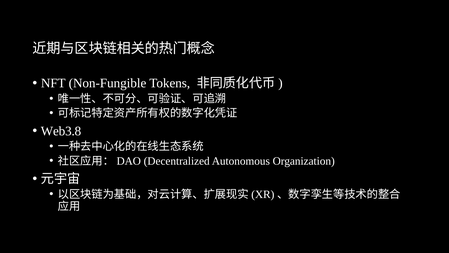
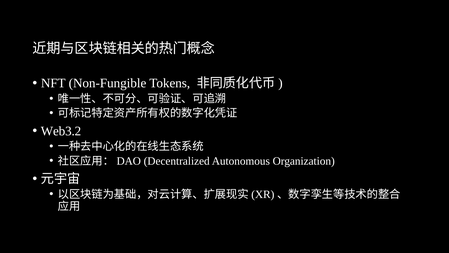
Web3.8: Web3.8 -> Web3.2
